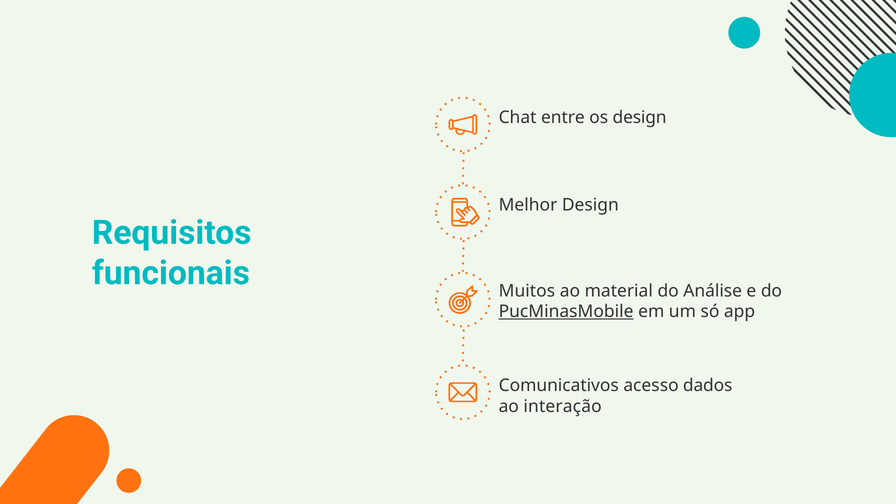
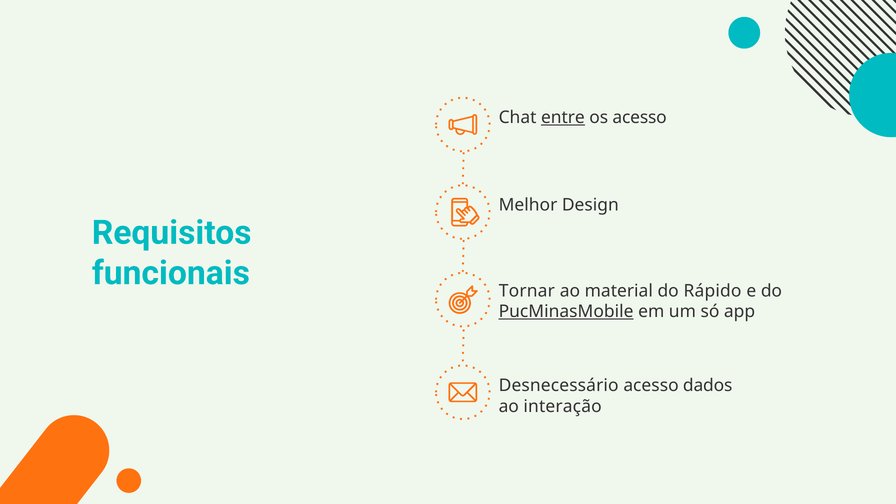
entre underline: none -> present
os design: design -> acesso
Muitos: Muitos -> Tornar
Análise: Análise -> Rápido
Comunicativos: Comunicativos -> Desnecessário
